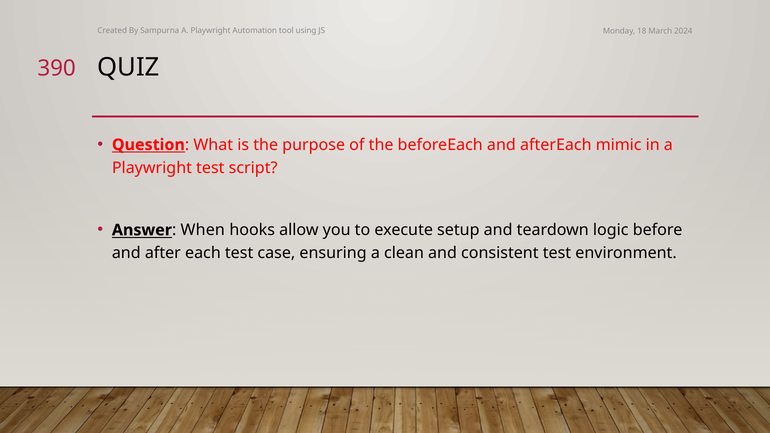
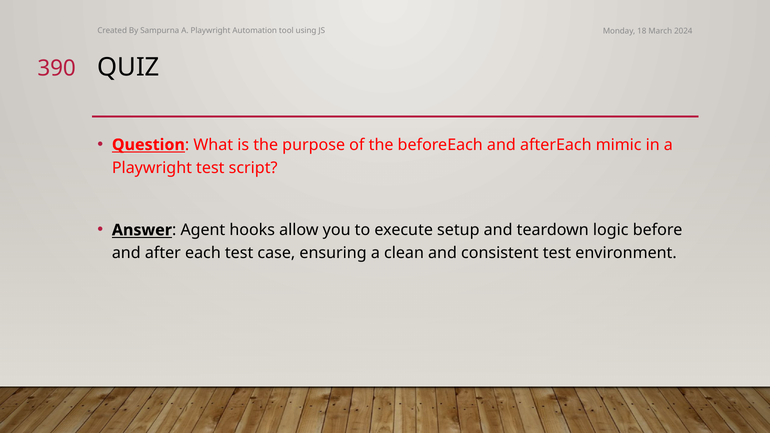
When: When -> Agent
